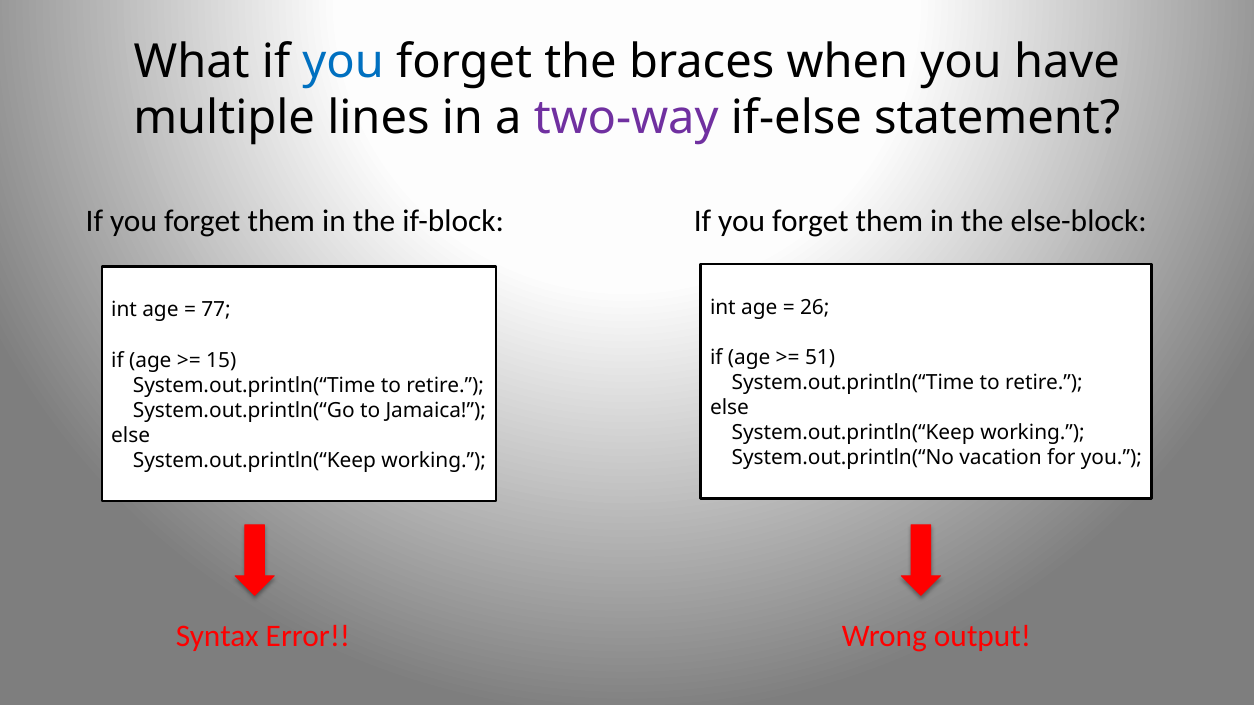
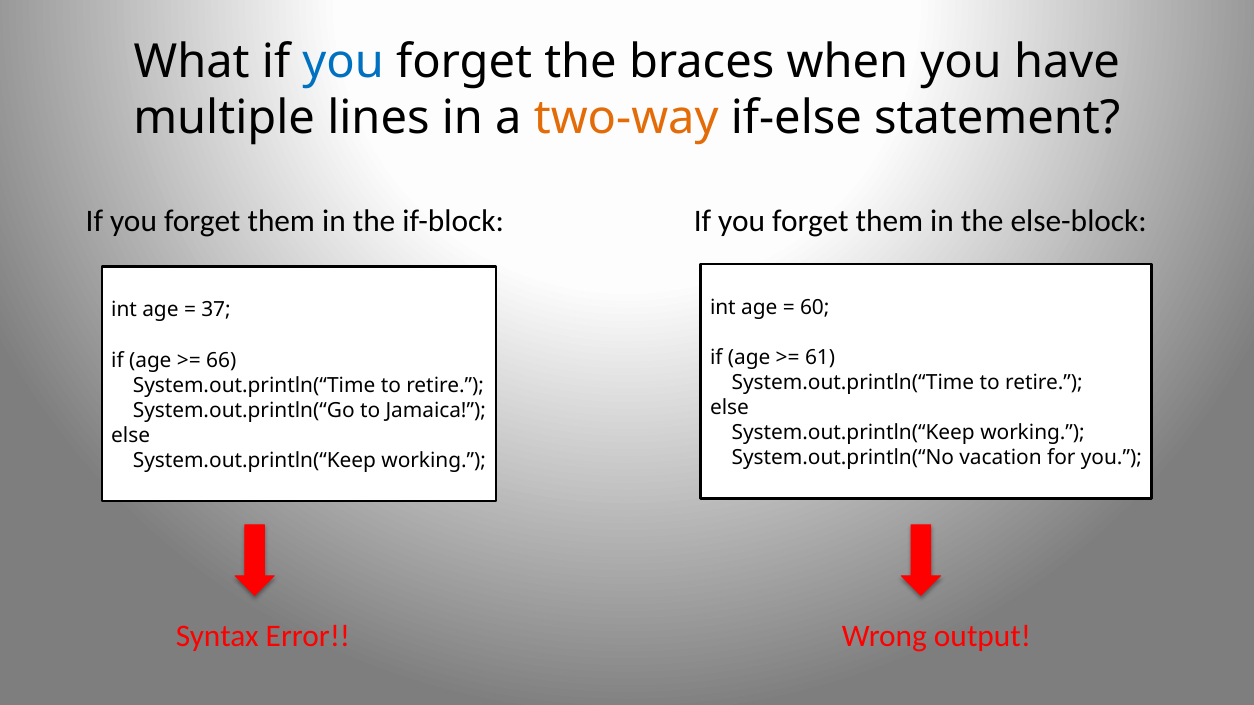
two-way colour: purple -> orange
26: 26 -> 60
77: 77 -> 37
51: 51 -> 61
15: 15 -> 66
